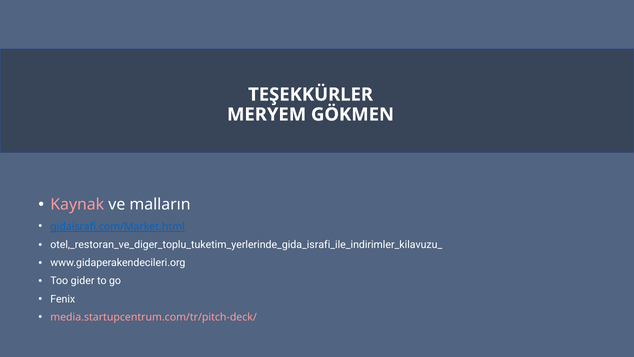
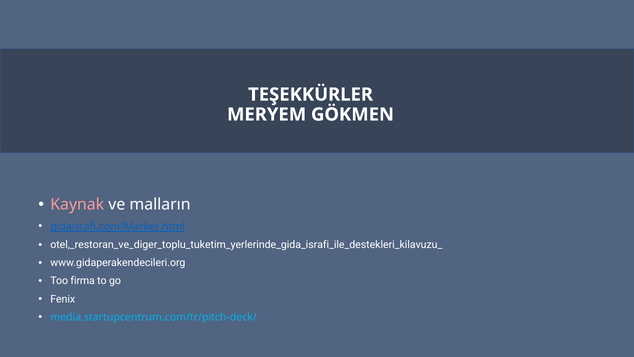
otel,_restoran_ve_diger_toplu_tuketim_yerlerinde_gida_israfi_ile_indirimler_kilavuzu_: otel,_restoran_ve_diger_toplu_tuketim_yerlerinde_gida_israfi_ile_indirimler_kilavuzu_ -> otel,_restoran_ve_diger_toplu_tuketim_yerlerinde_gida_israfi_ile_destekleri_kilavuzu_
gider: gider -> firma
media.startupcentrum.com/tr/pitch-deck/ colour: pink -> light blue
